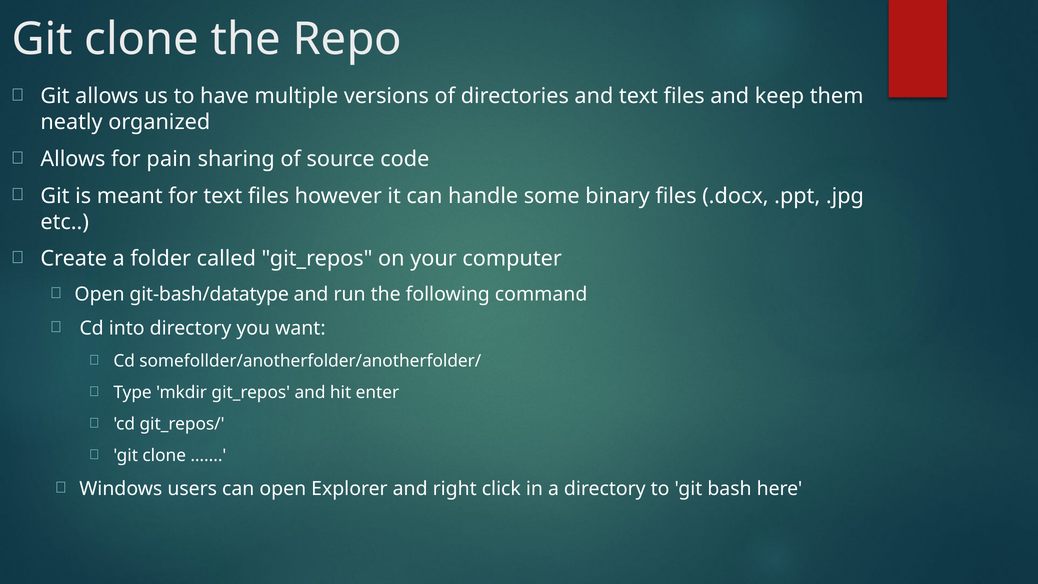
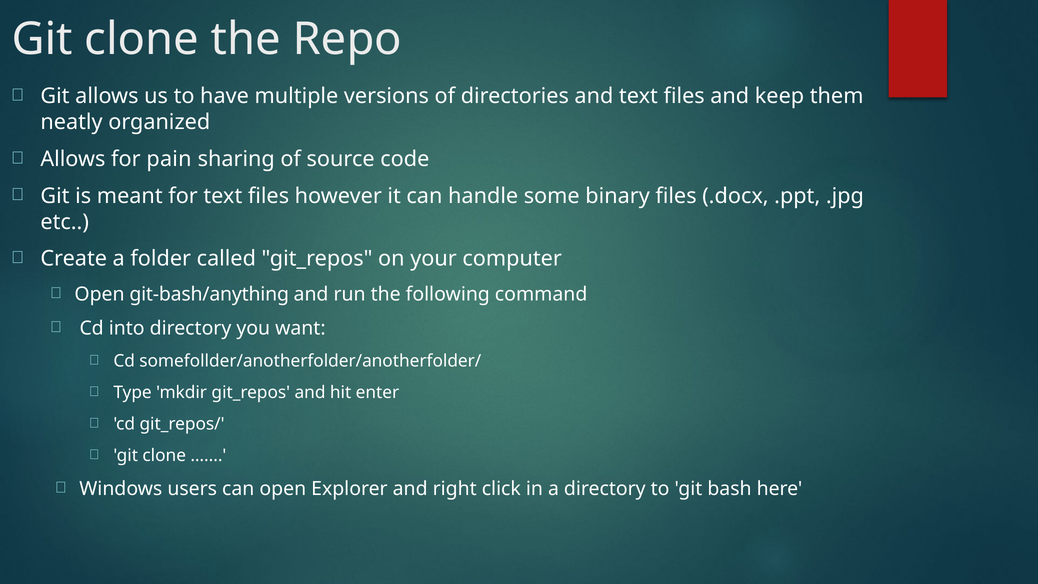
git-bash/datatype: git-bash/datatype -> git-bash/anything
